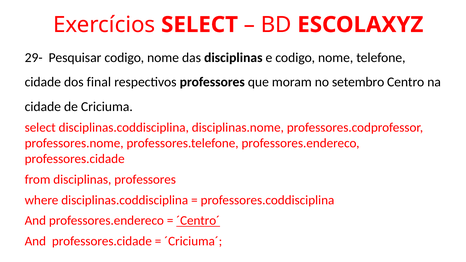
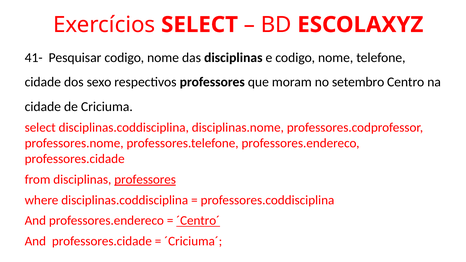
29-: 29- -> 41-
final: final -> sexo
professores at (145, 180) underline: none -> present
